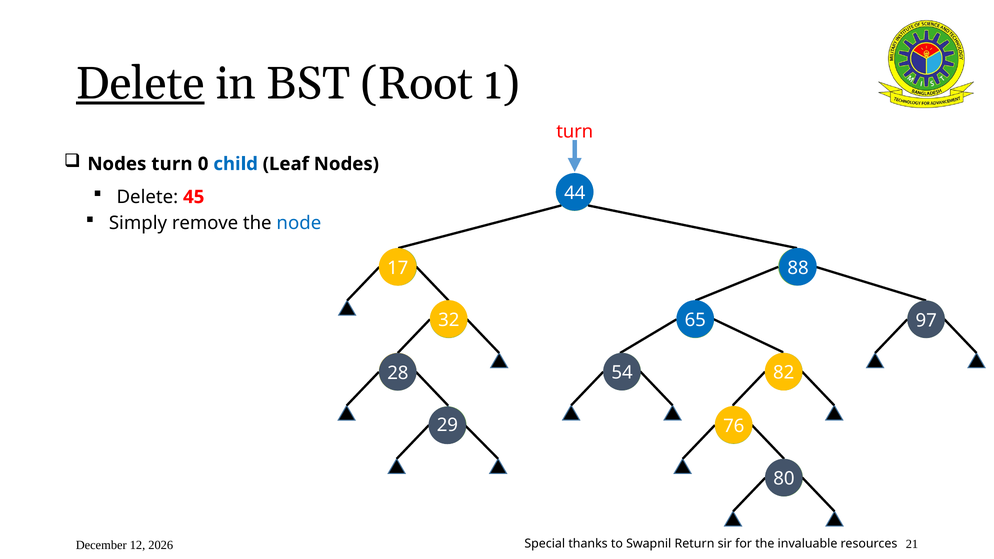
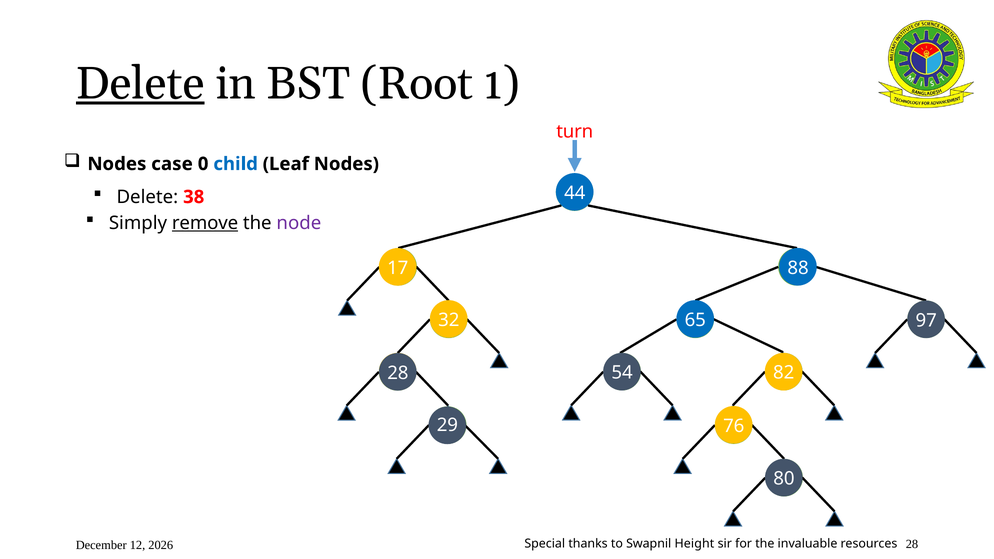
Nodes turn: turn -> case
45: 45 -> 38
remove underline: none -> present
node colour: blue -> purple
21 at (912, 544): 21 -> 28
Return: Return -> Height
